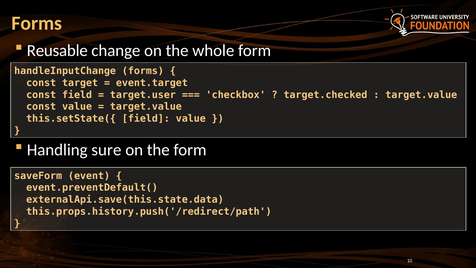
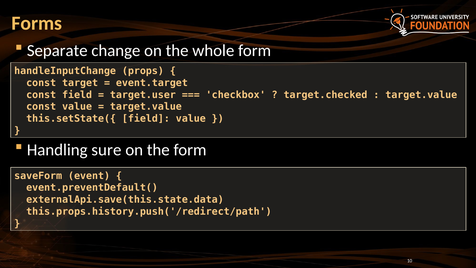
Reusable: Reusable -> Separate
handleInputChange forms: forms -> props
